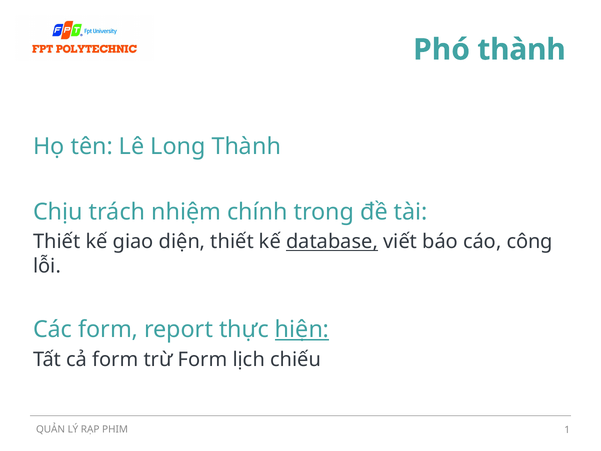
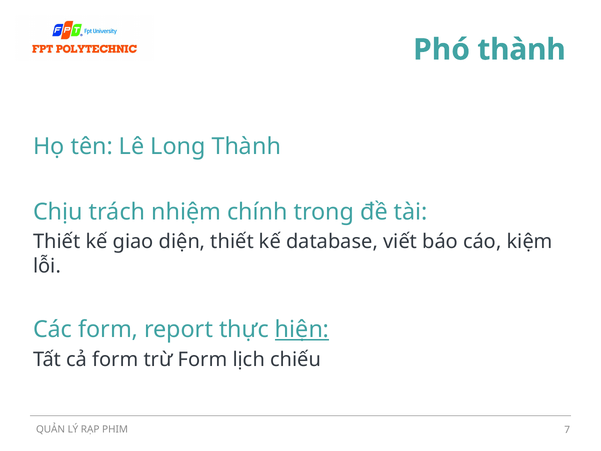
database underline: present -> none
công: công -> kiệm
1: 1 -> 7
